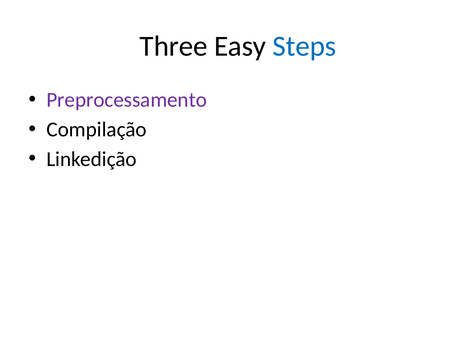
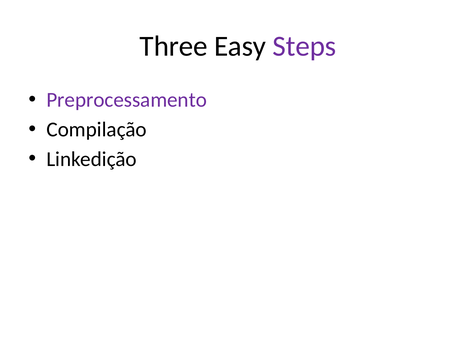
Steps colour: blue -> purple
